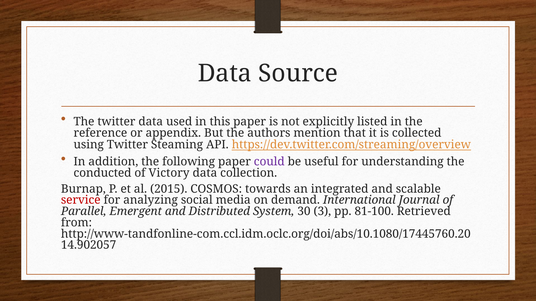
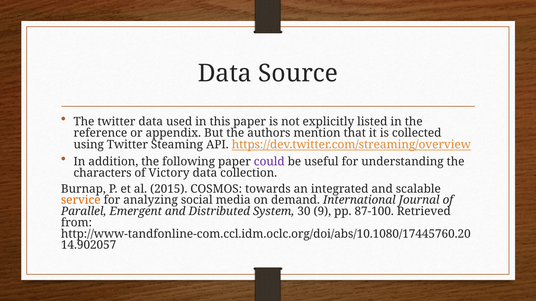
conducted: conducted -> characters
service colour: red -> orange
3: 3 -> 9
81-100: 81-100 -> 87-100
